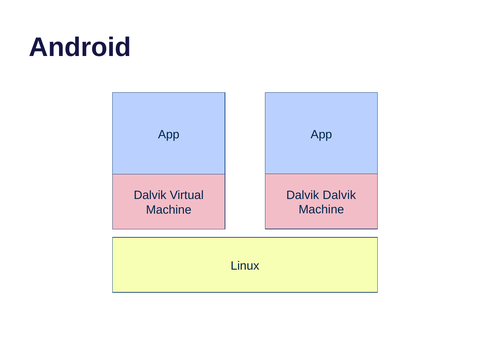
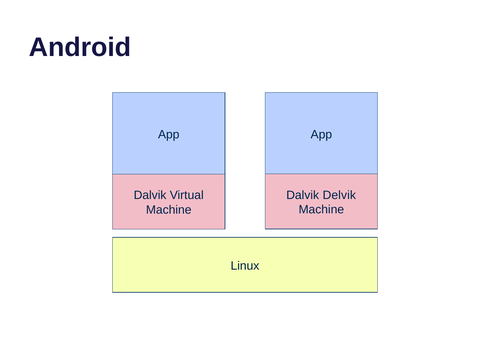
Dalvik Dalvik: Dalvik -> Delvik
